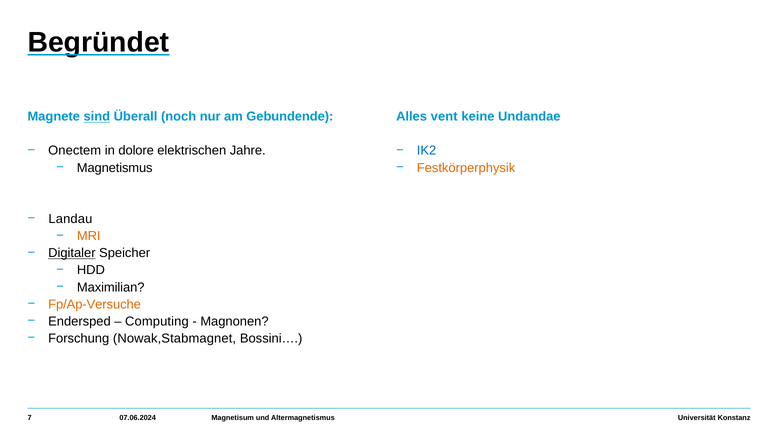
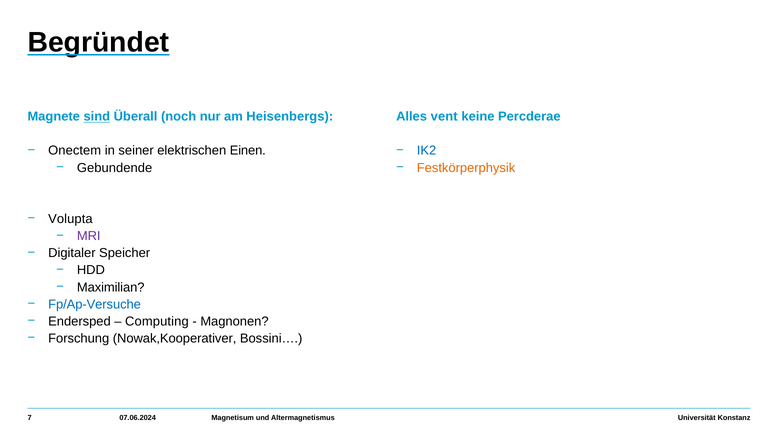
Gebundende: Gebundende -> Heisenbergs
Undandae: Undandae -> Percderae
dolore: dolore -> seiner
Jahre: Jahre -> Einen
Magnetismus: Magnetismus -> Gebundende
Landau: Landau -> Volupta
MRI colour: orange -> purple
Digitaler underline: present -> none
Fp/Ap-Versuche colour: orange -> blue
Nowak,Stabmagnet: Nowak,Stabmagnet -> Nowak,Kooperativer
